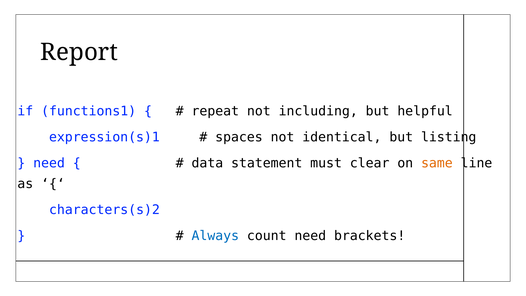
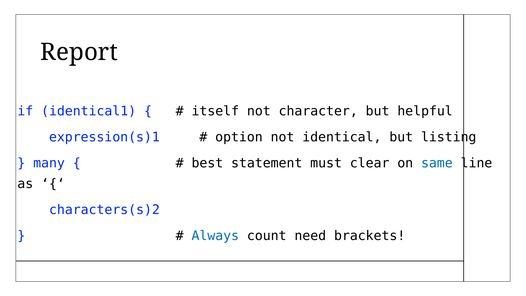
functions1: functions1 -> identical1
repeat: repeat -> itself
including: including -> character
spaces: spaces -> option
need at (49, 163): need -> many
data: data -> best
same colour: orange -> blue
